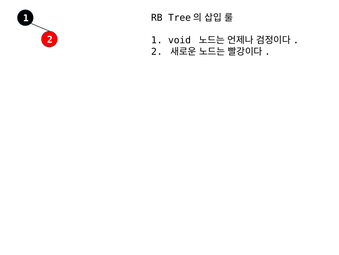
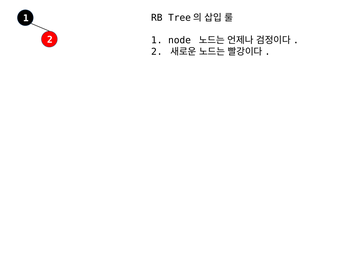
void: void -> node
